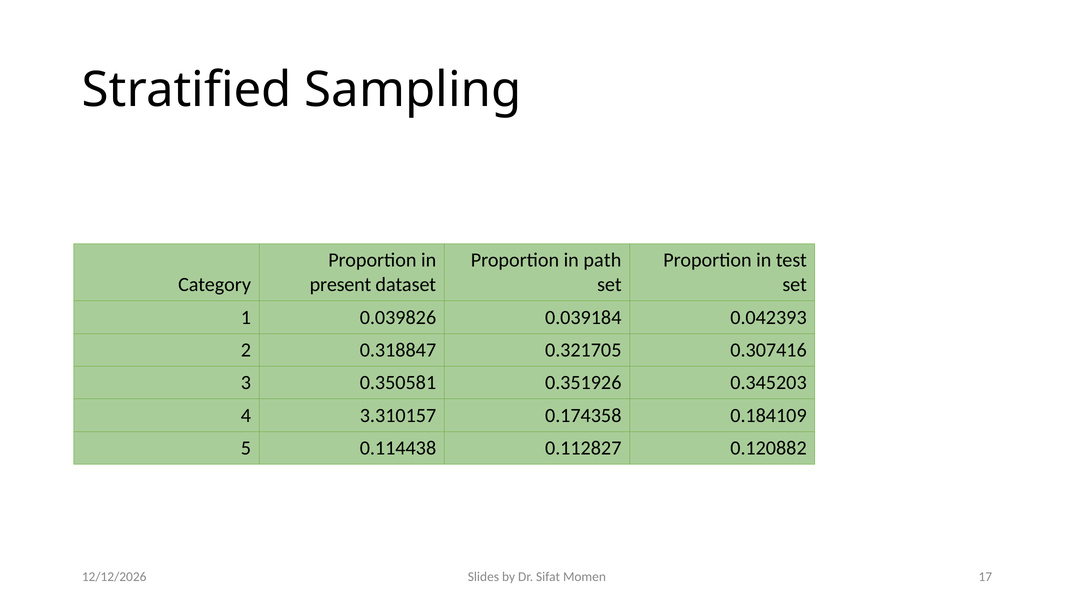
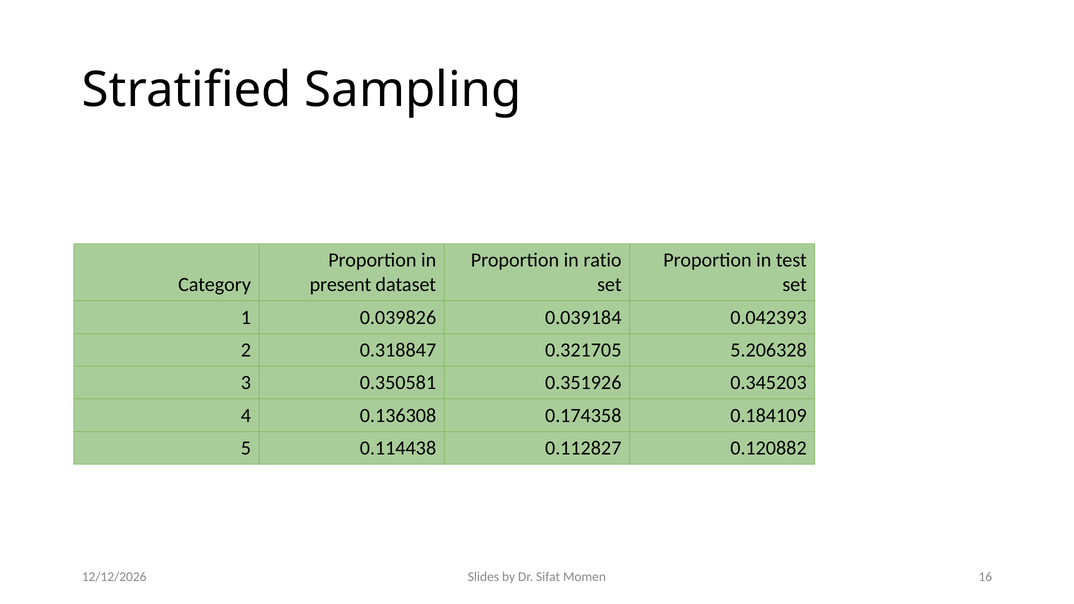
path: path -> ratio
0.307416: 0.307416 -> 5.206328
3.310157: 3.310157 -> 0.136308
17: 17 -> 16
